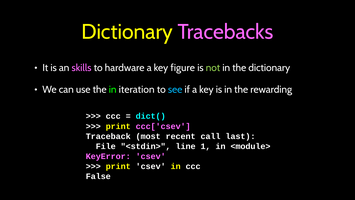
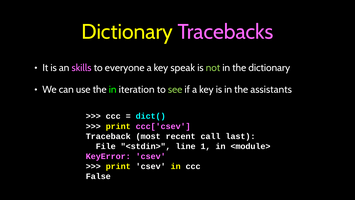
hardware: hardware -> everyone
figure: figure -> speak
see colour: light blue -> light green
rewarding: rewarding -> assistants
